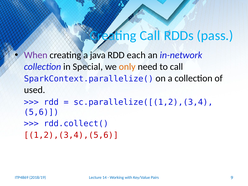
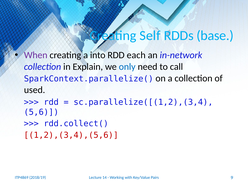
Creating Call: Call -> Self
pass: pass -> base
java: java -> into
Special: Special -> Explain
only colour: orange -> blue
